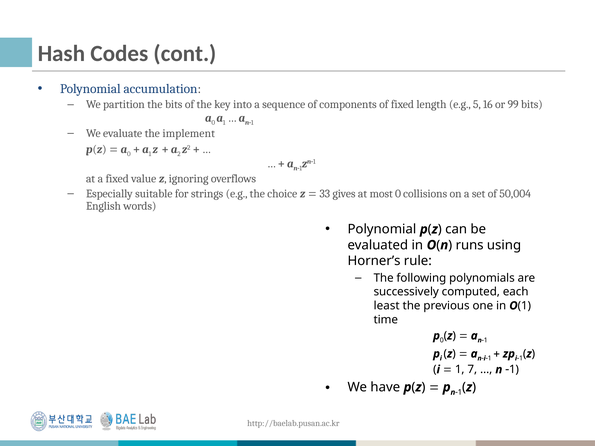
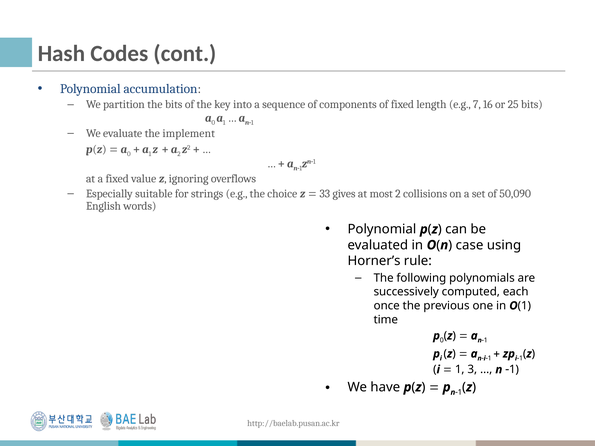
5: 5 -> 7
99: 99 -> 25
most 0: 0 -> 2
50,004: 50,004 -> 50,090
runs: runs -> case
least: least -> once
7: 7 -> 3
